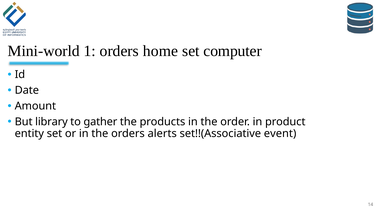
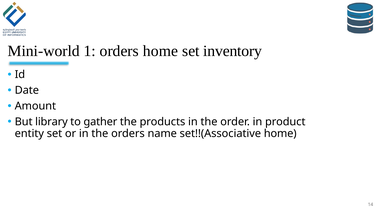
computer: computer -> inventory
alerts: alerts -> name
set!!(Associative event: event -> home
